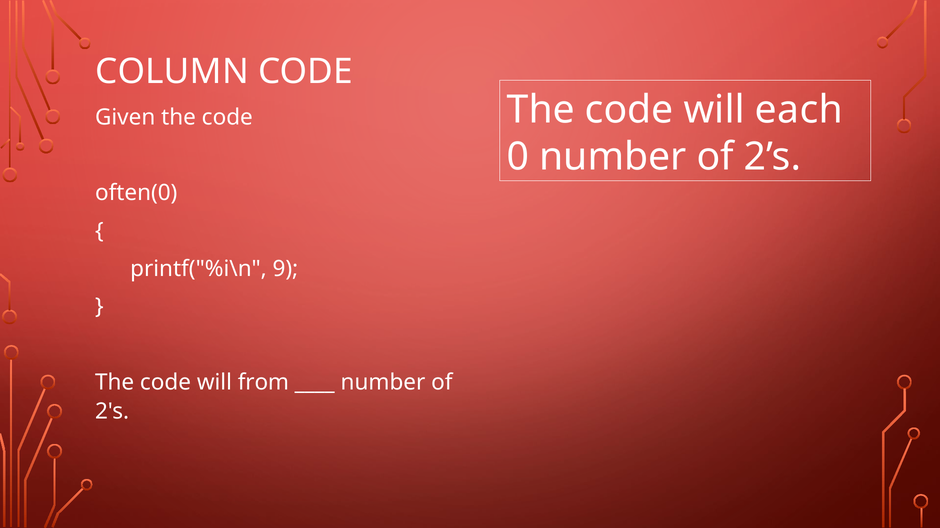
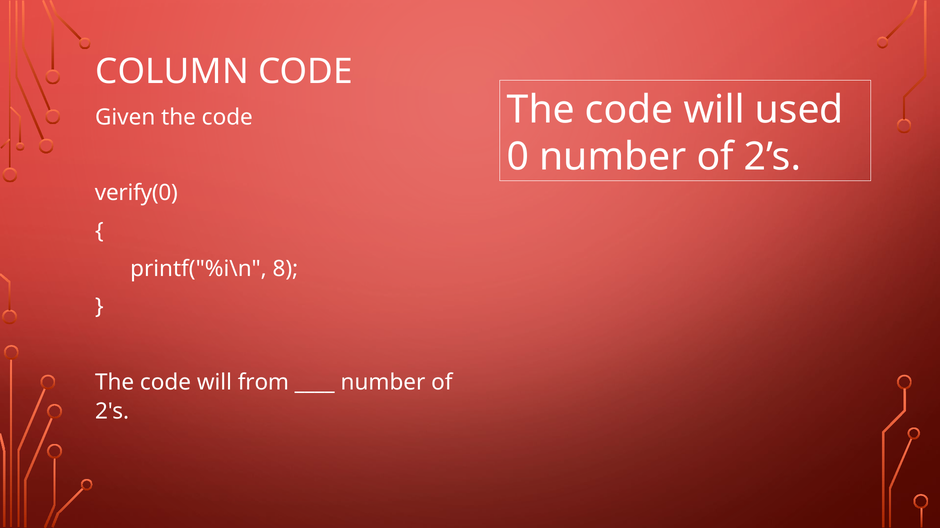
each: each -> used
often(0: often(0 -> verify(0
9: 9 -> 8
